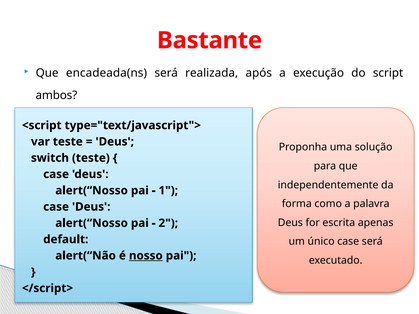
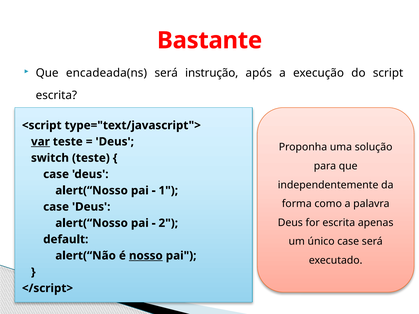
realizada: realizada -> instrução
ambos at (56, 95): ambos -> escrita
var underline: none -> present
